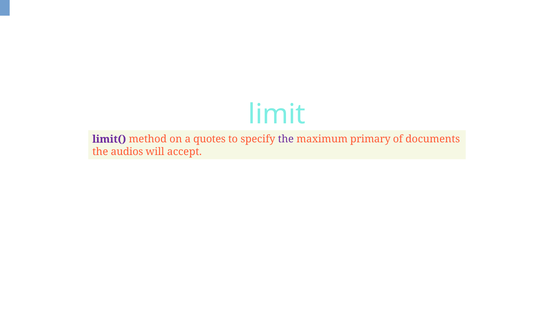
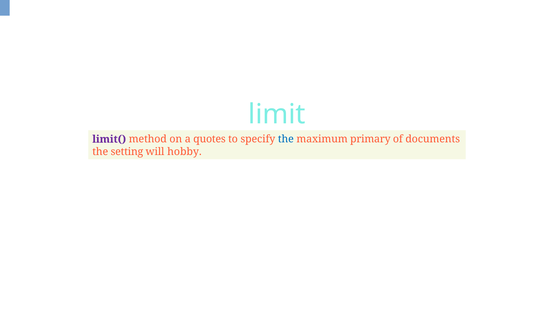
the at (286, 139) colour: purple -> blue
audios: audios -> setting
accept: accept -> hobby
